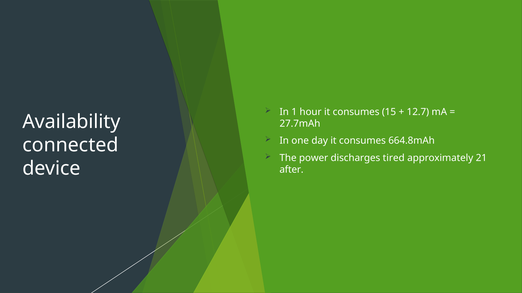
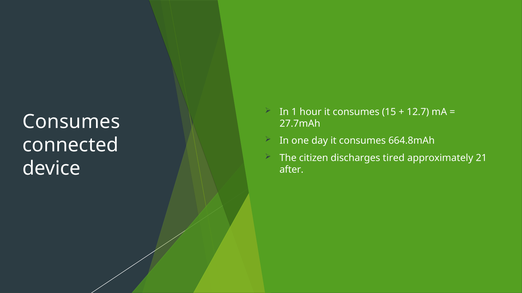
Availability at (71, 122): Availability -> Consumes
power: power -> citizen
